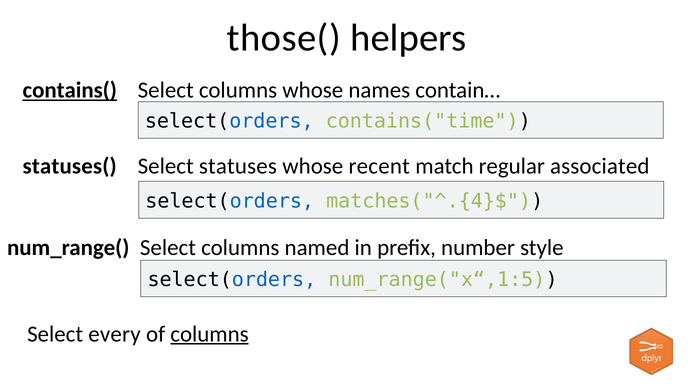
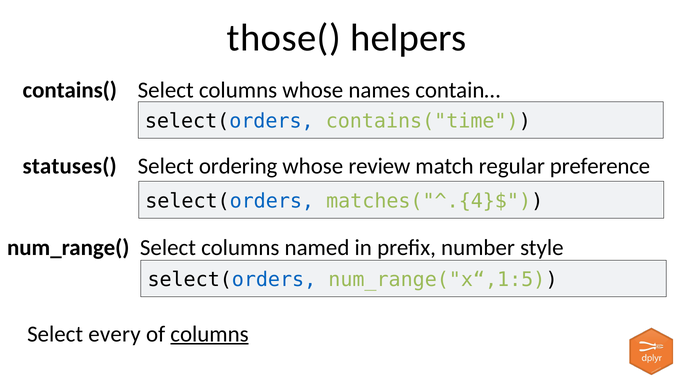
contains( underline: present -> none
statuses: statuses -> ordering
recent: recent -> review
associated: associated -> preference
